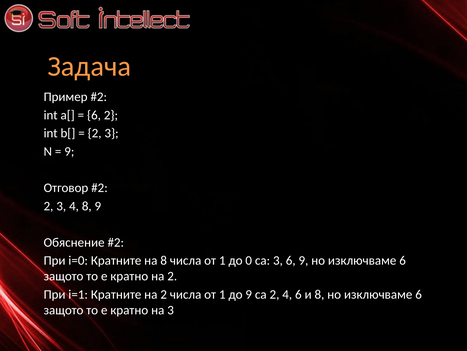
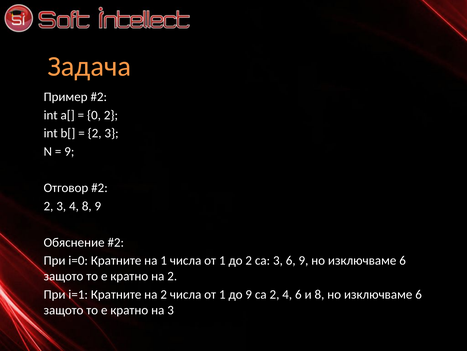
6 at (94, 115): 6 -> 0
на 8: 8 -> 1
до 0: 0 -> 2
